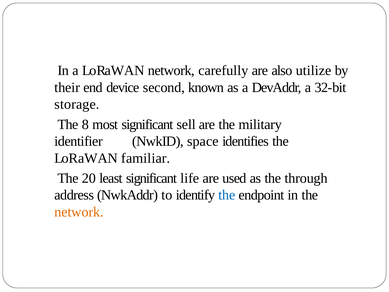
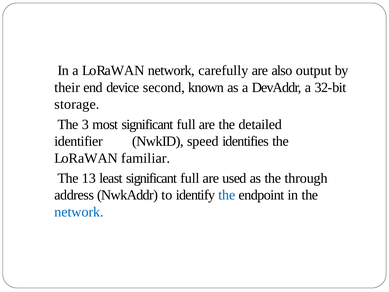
utilize: utilize -> output
8: 8 -> 3
most significant sell: sell -> full
military: military -> detailed
space: space -> speed
20: 20 -> 13
least significant life: life -> full
network at (79, 212) colour: orange -> blue
